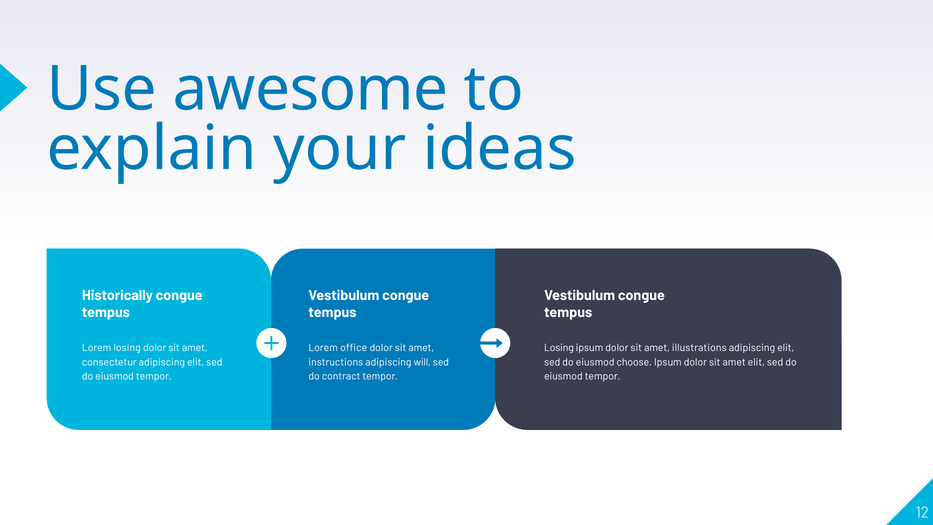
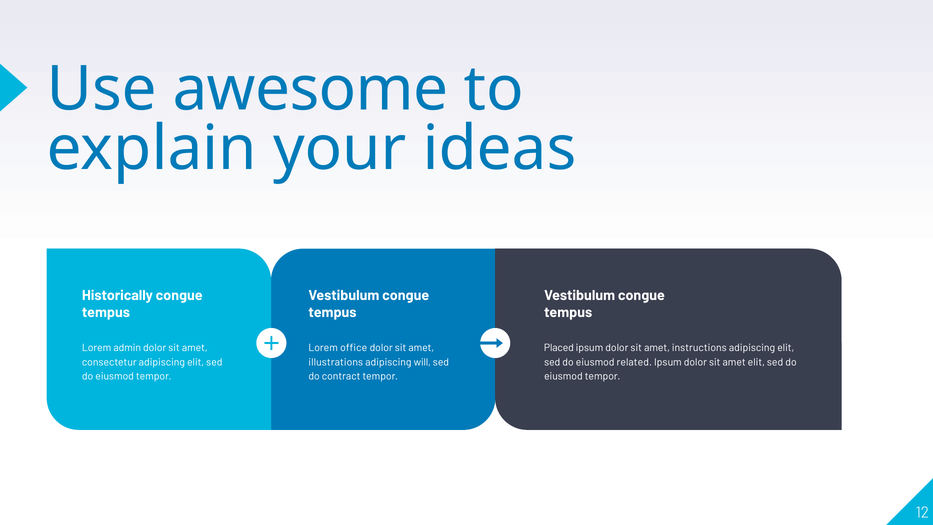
Lorem losing: losing -> admin
Losing at (559, 348): Losing -> Placed
illustrations: illustrations -> instructions
instructions: instructions -> illustrations
choose: choose -> related
